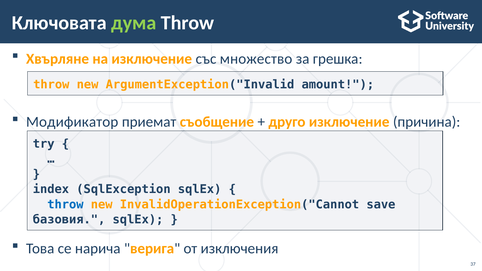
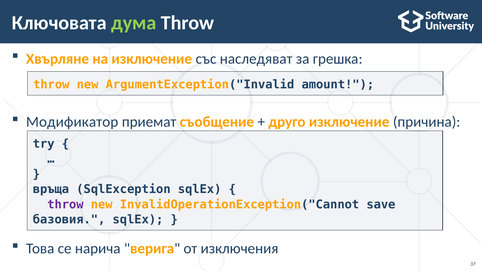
множество: множество -> наследяват
index: index -> връща
throw at (65, 204) colour: blue -> purple
